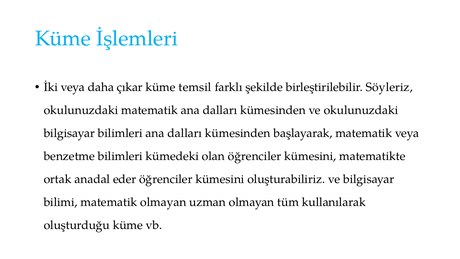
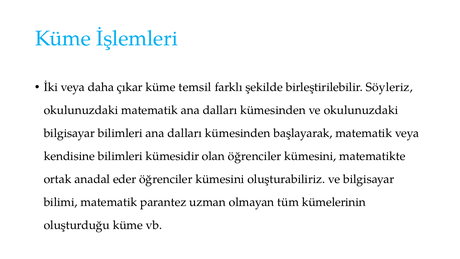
benzetme: benzetme -> kendisine
kümedeki: kümedeki -> kümesidir
matematik olmayan: olmayan -> parantez
kullanılarak: kullanılarak -> kümelerinin
